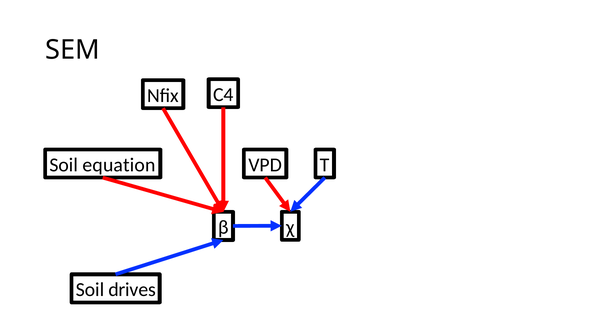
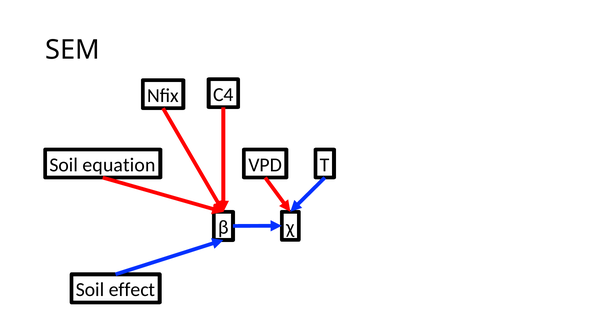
drives: drives -> effect
